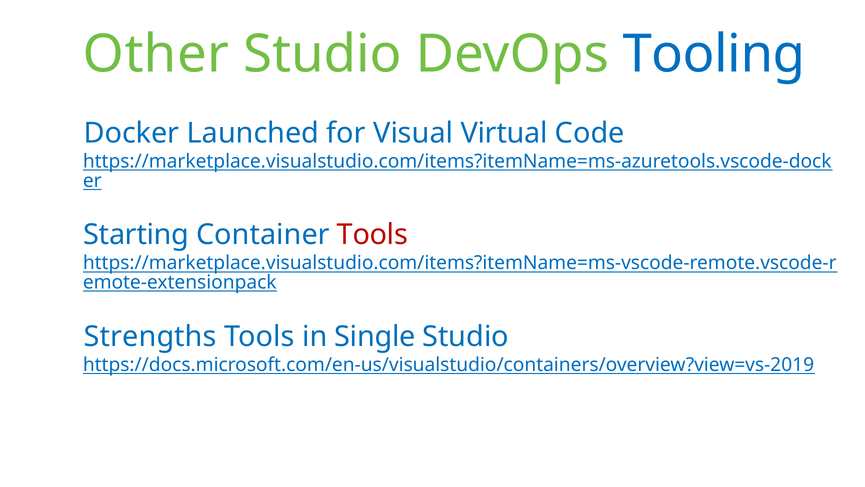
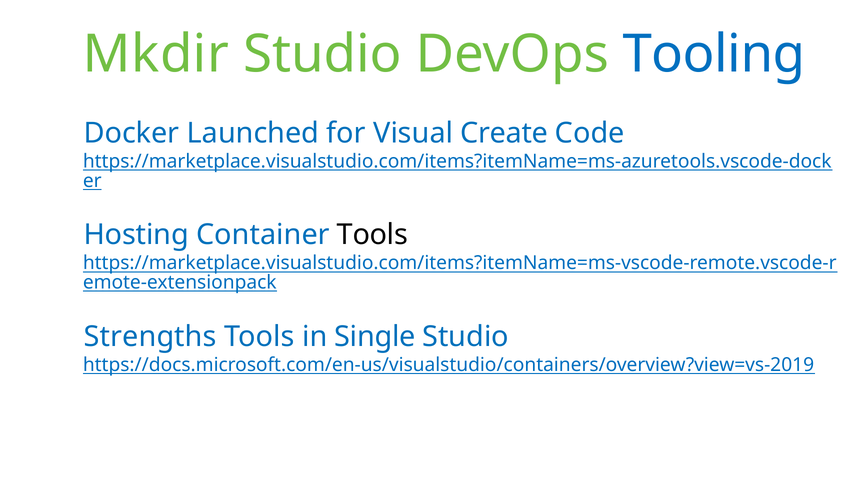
Other: Other -> Mkdir
Virtual: Virtual -> Create
Starting: Starting -> Hosting
Tools at (372, 235) colour: red -> black
